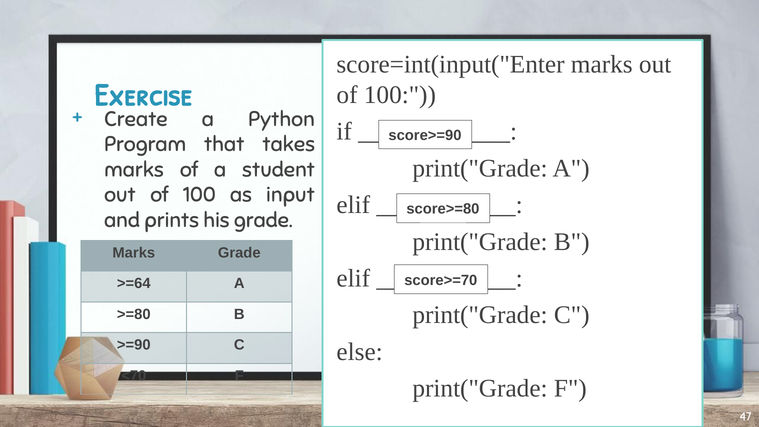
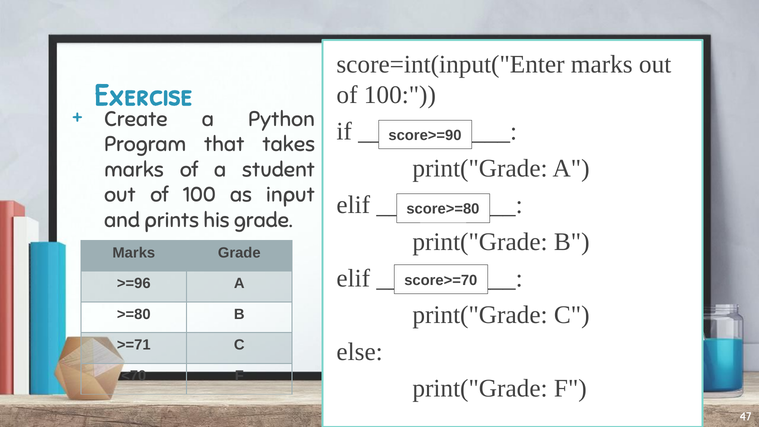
>=64: >=64 -> >=96
>=90: >=90 -> >=71
